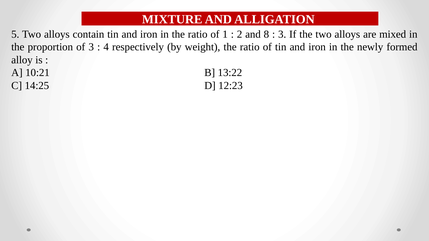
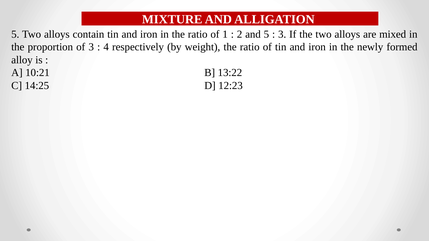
and 8: 8 -> 5
